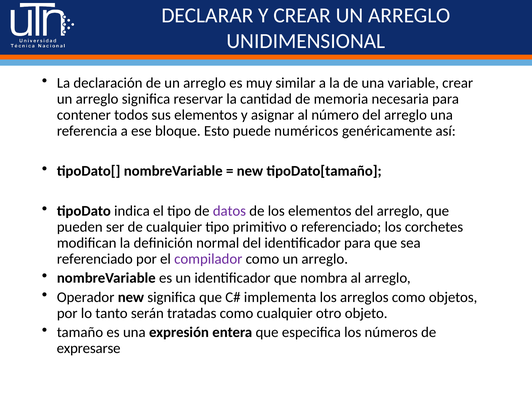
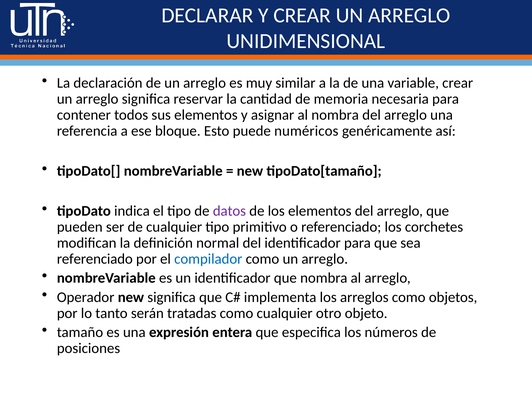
al número: número -> nombra
compilador colour: purple -> blue
expresarse: expresarse -> posiciones
